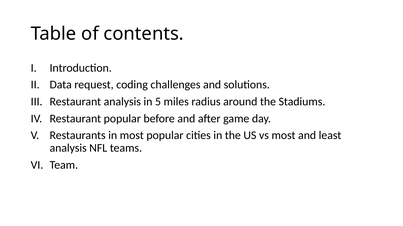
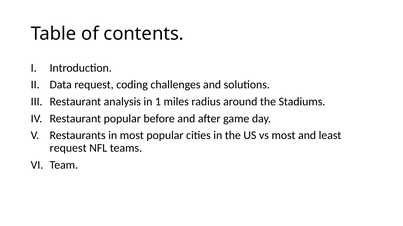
5: 5 -> 1
analysis at (68, 148): analysis -> request
